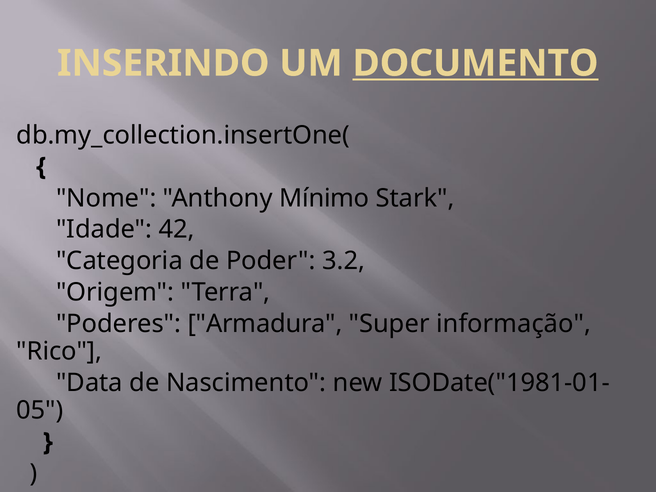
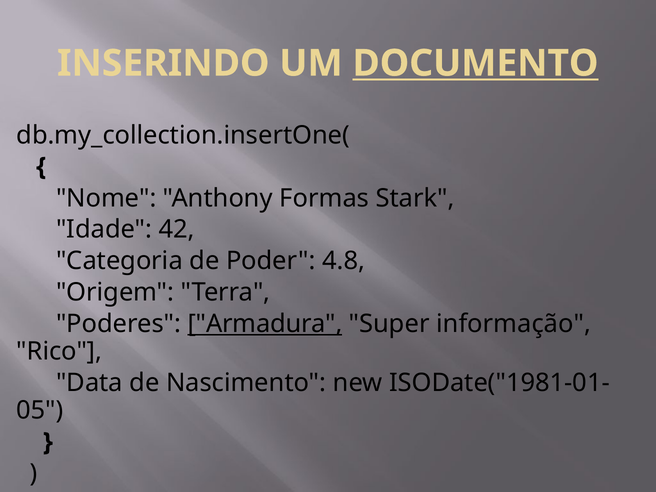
Mínimo: Mínimo -> Formas
3.2: 3.2 -> 4.8
Armadura underline: none -> present
